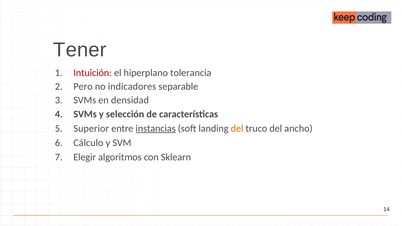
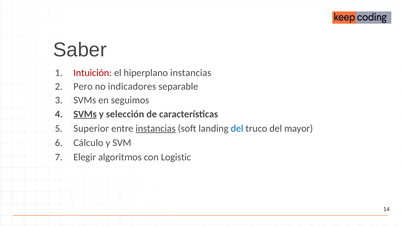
Tener: Tener -> Saber
hiperplano tolerancia: tolerancia -> instancias
densidad: densidad -> seguimos
SVMs at (85, 114) underline: none -> present
del at (237, 129) colour: orange -> blue
ancho: ancho -> mayor
Sklearn: Sklearn -> Logistic
